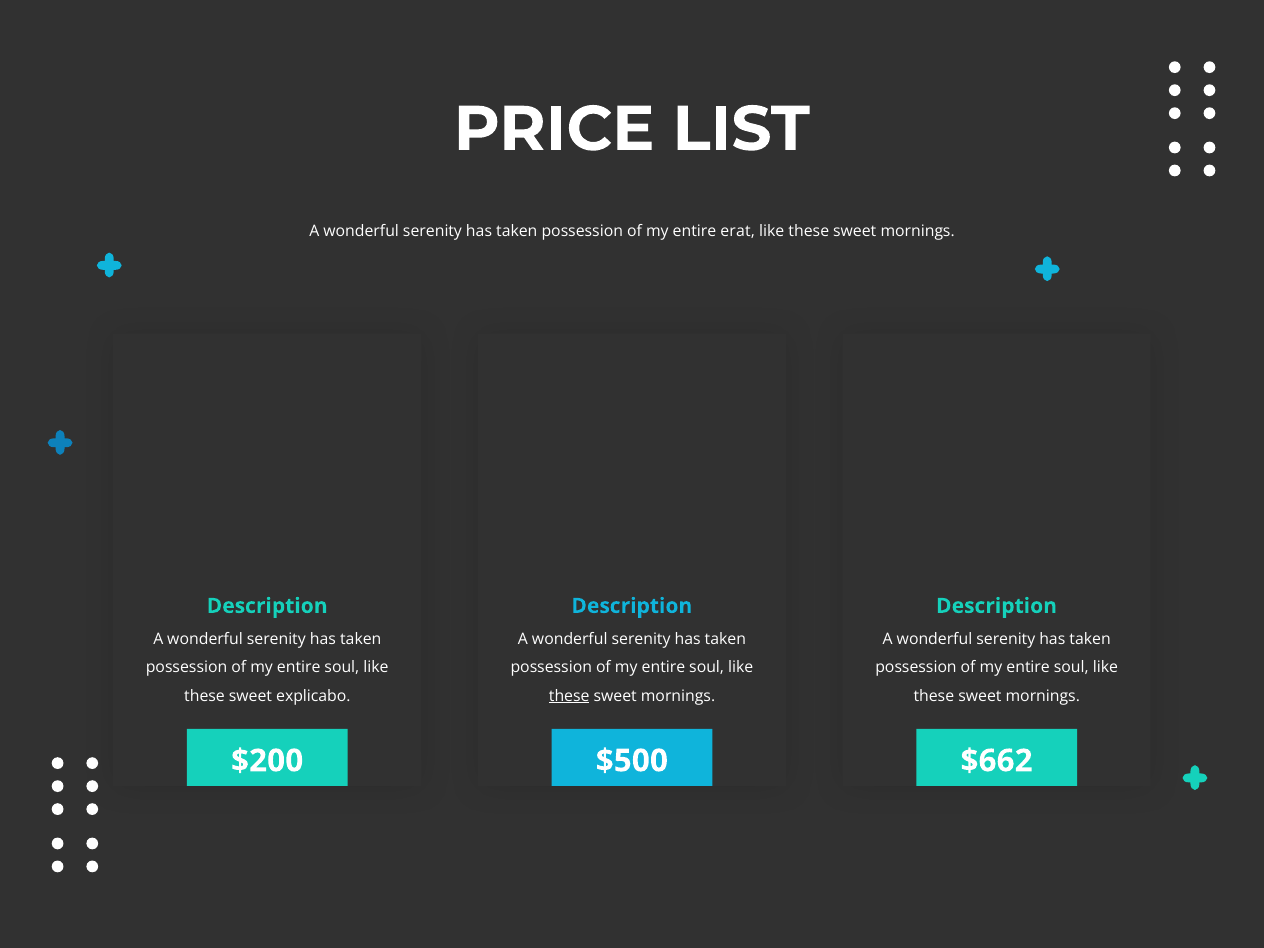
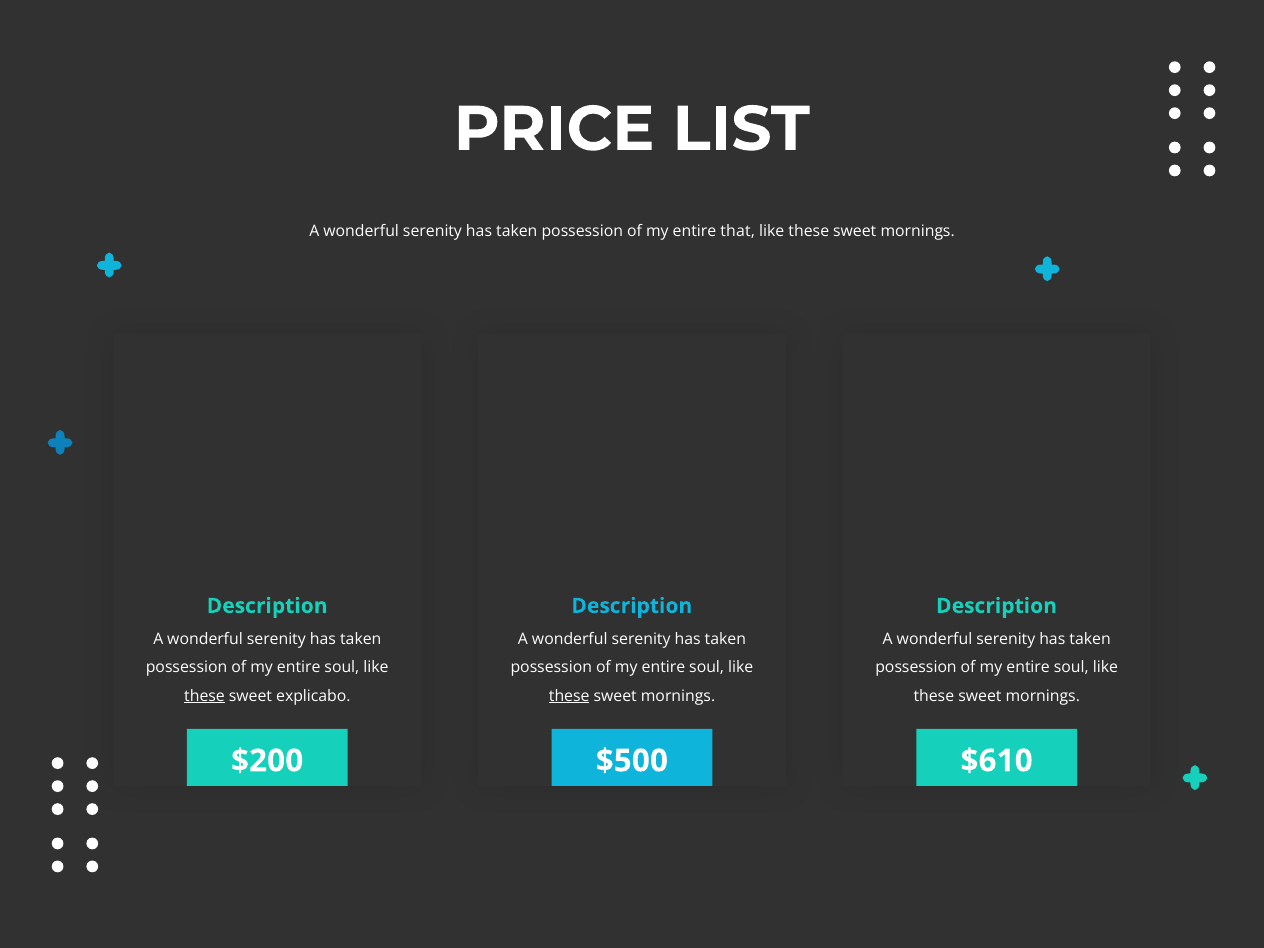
erat: erat -> that
these at (204, 696) underline: none -> present
$662: $662 -> $610
